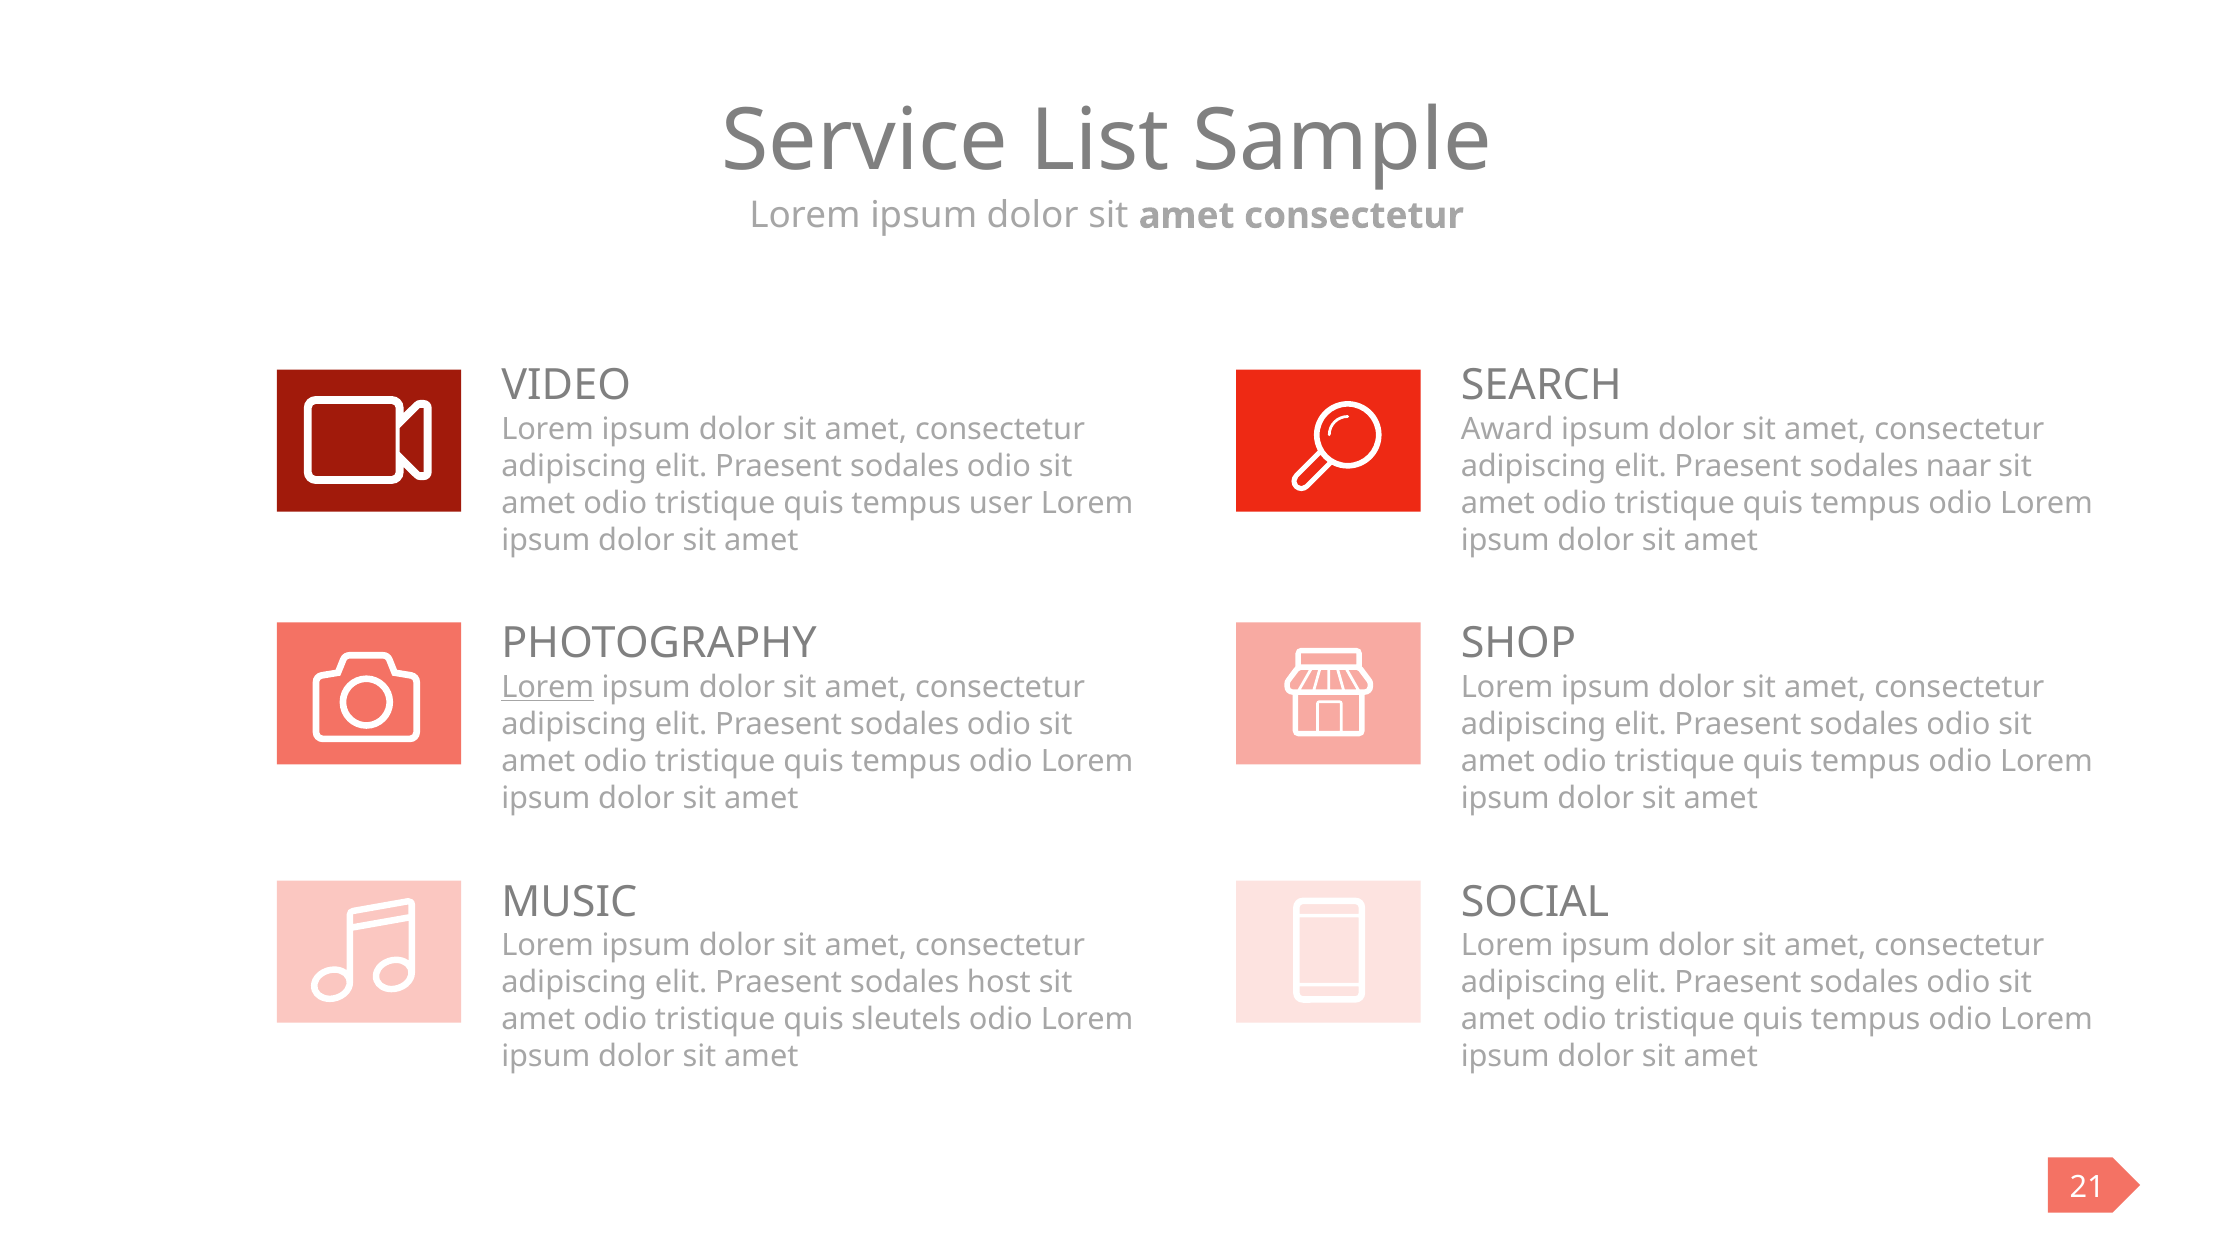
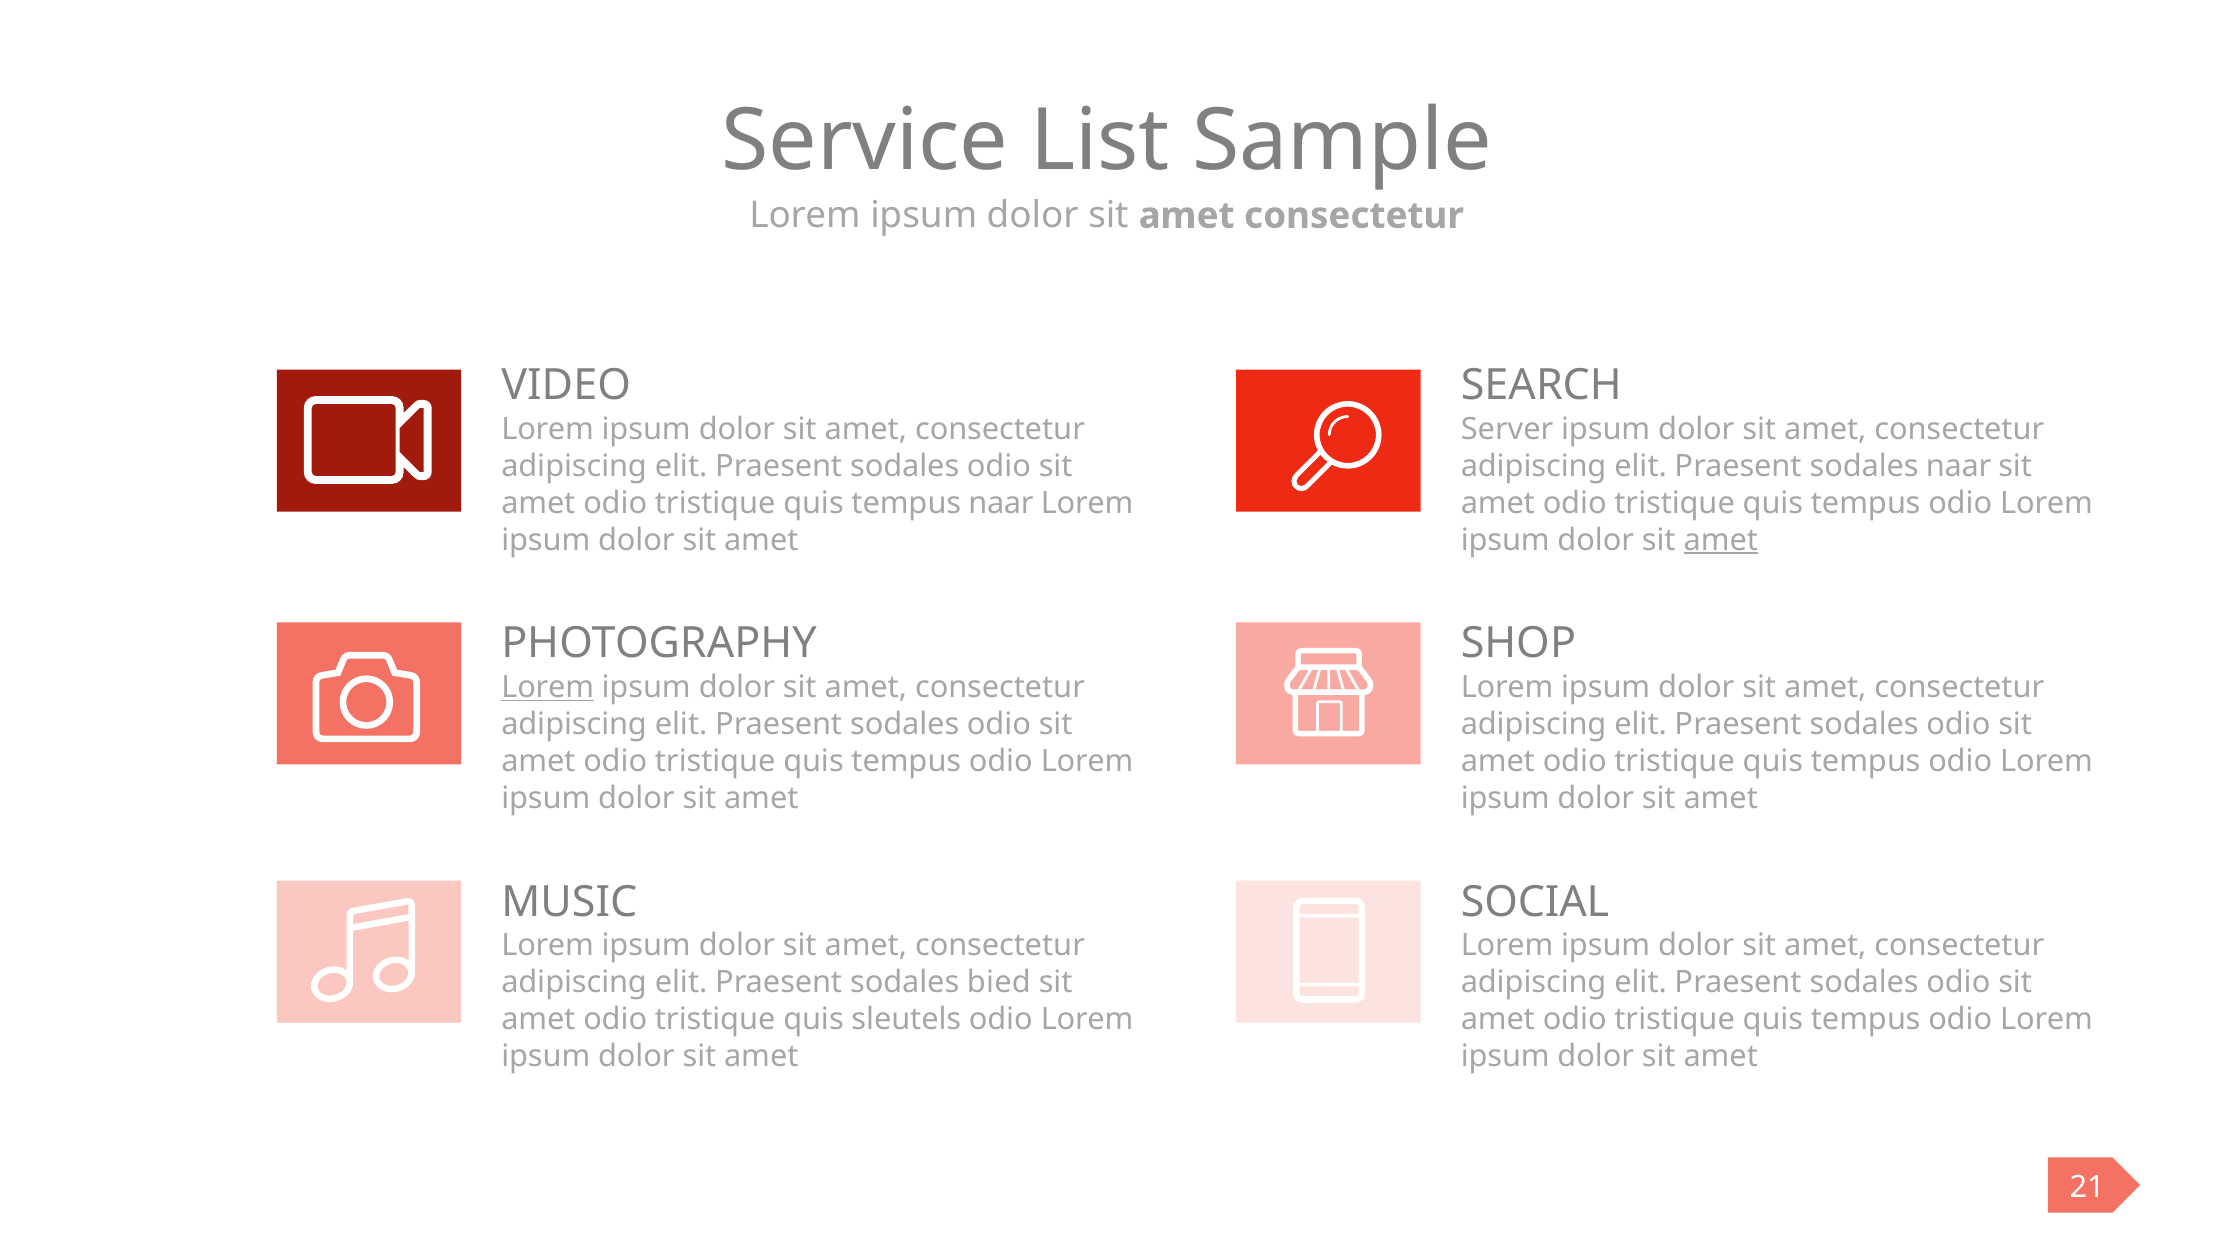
Award: Award -> Server
tempus user: user -> naar
amet at (1721, 540) underline: none -> present
host: host -> bied
